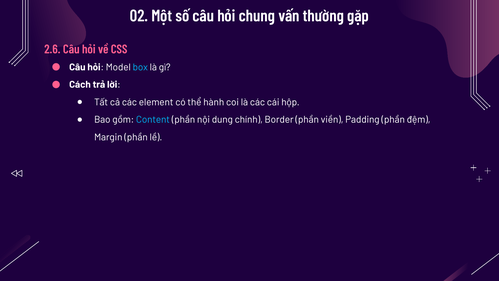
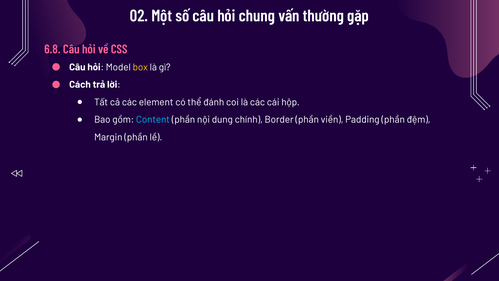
2.6: 2.6 -> 6.8
box colour: light blue -> yellow
hành: hành -> đánh
